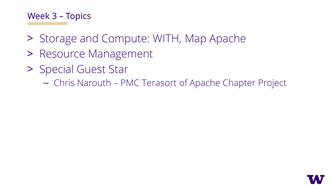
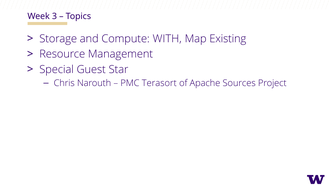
Map Apache: Apache -> Existing
Chapter: Chapter -> Sources
